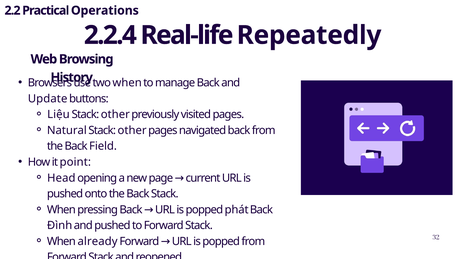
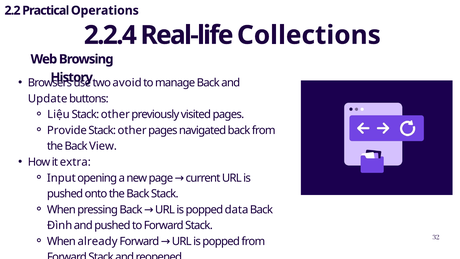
Repeatedly: Repeatedly -> Collections
two when: when -> avoid
Natural: Natural -> Provide
Field: Field -> View
point: point -> extra
Head: Head -> Input
phát: phát -> data
